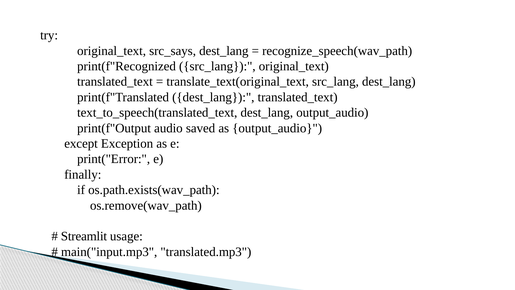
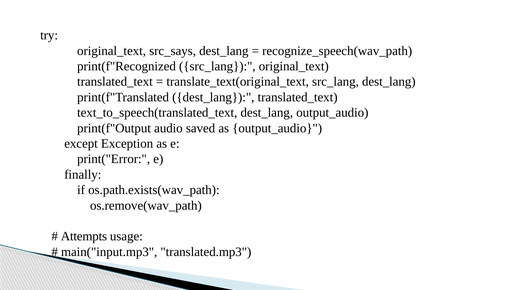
Streamlit: Streamlit -> Attempts
